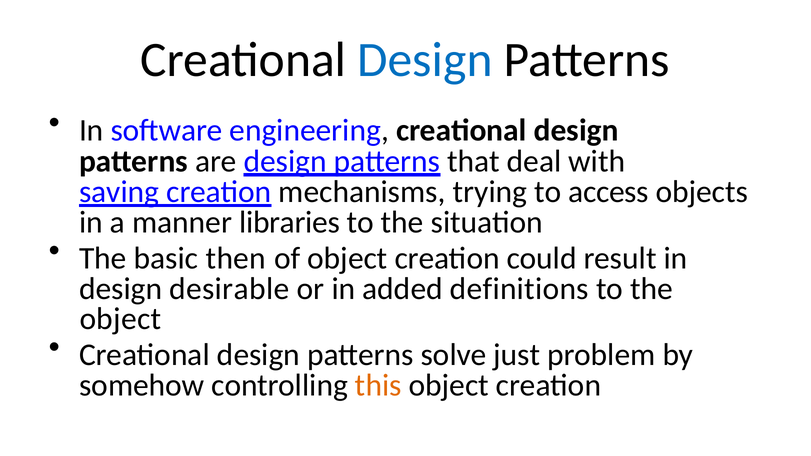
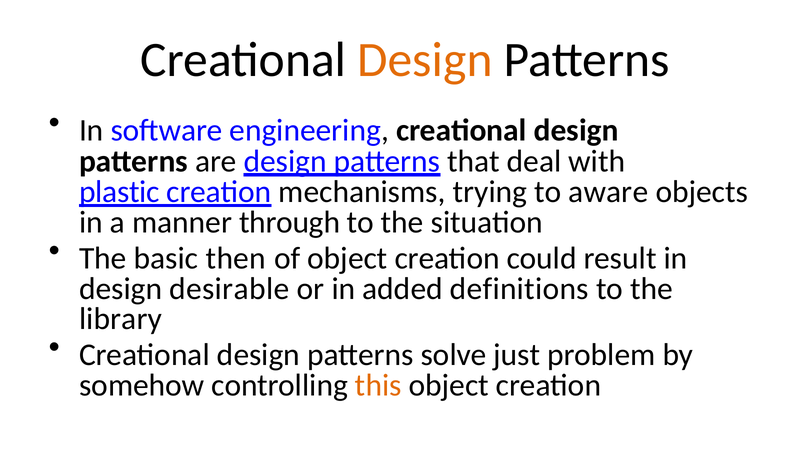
Design at (425, 60) colour: blue -> orange
saving: saving -> plastic
access: access -> aware
libraries: libraries -> through
object at (120, 319): object -> library
